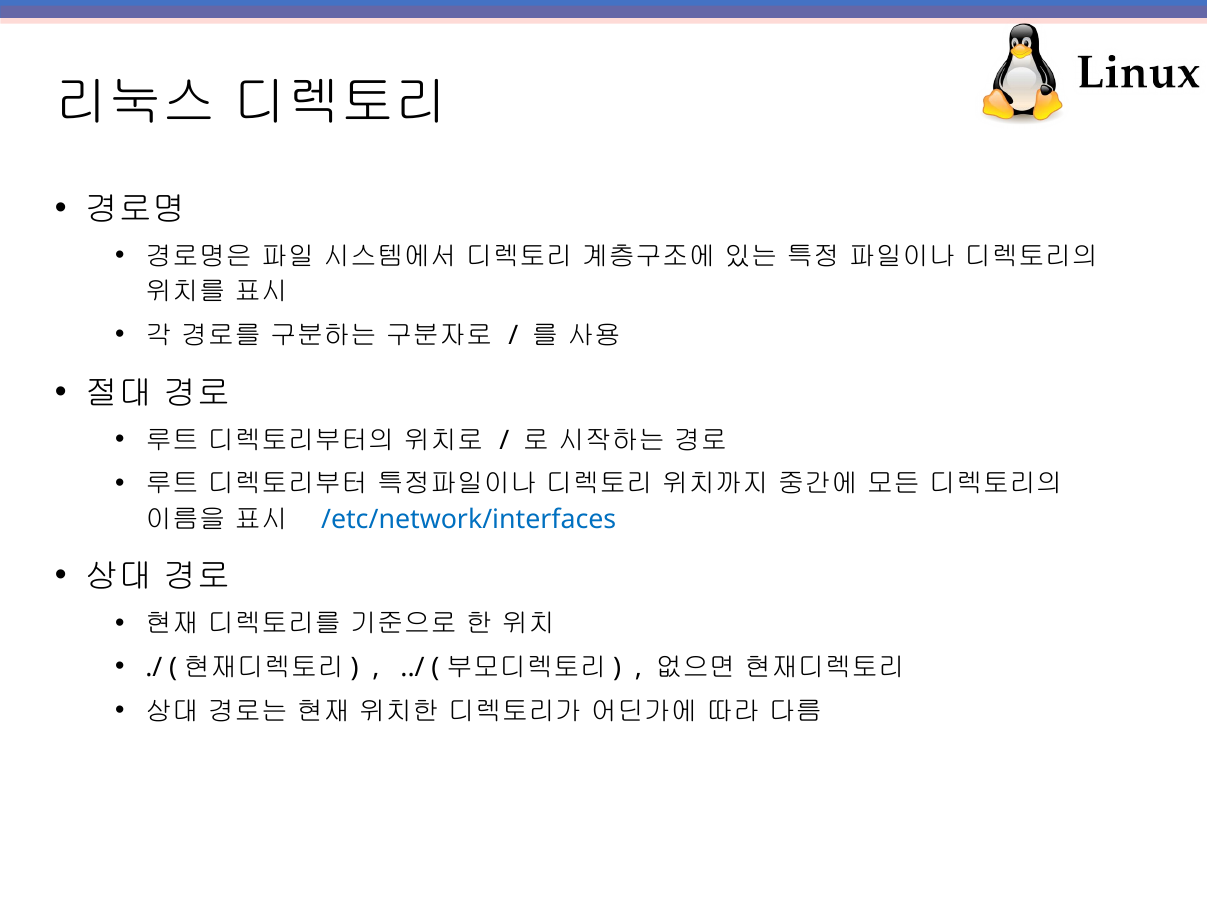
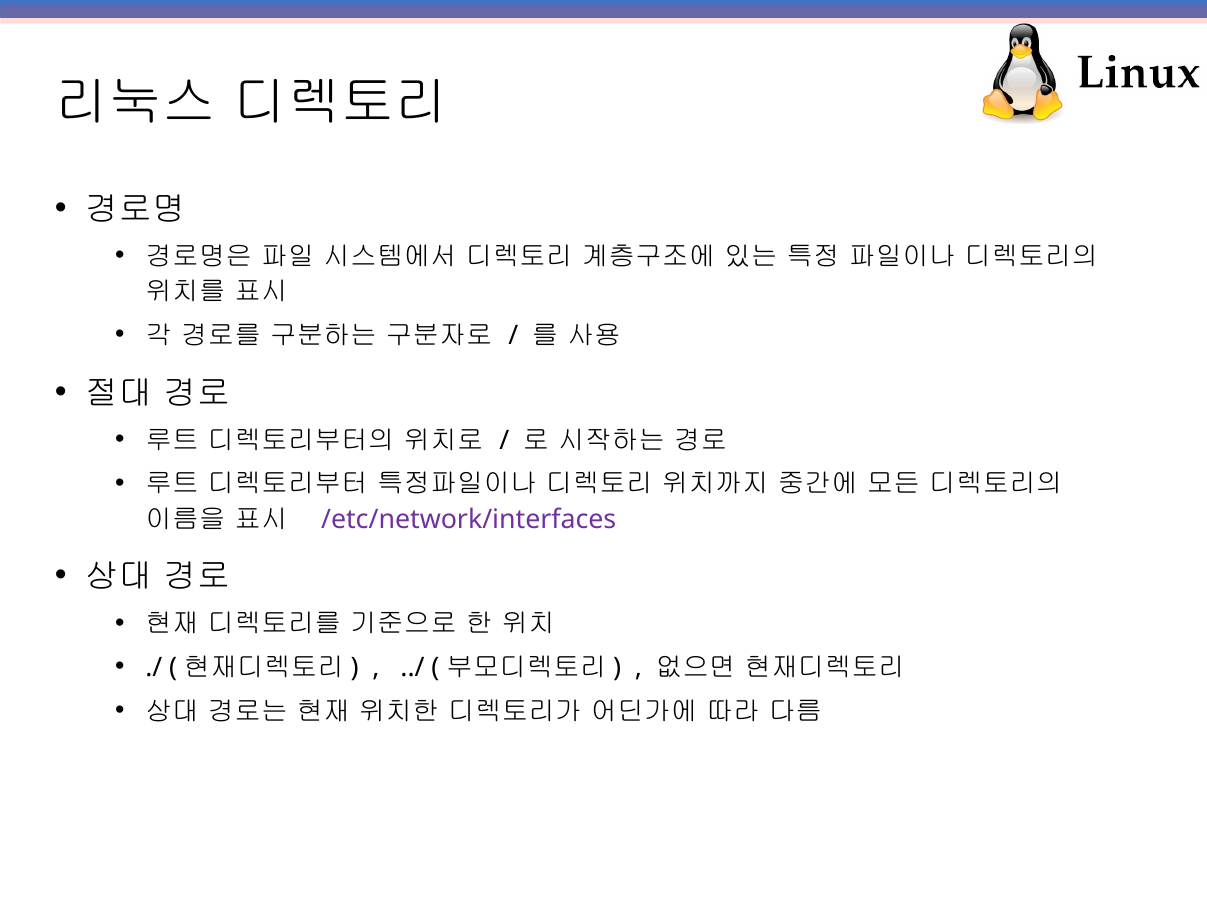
/etc/network/interfaces colour: blue -> purple
